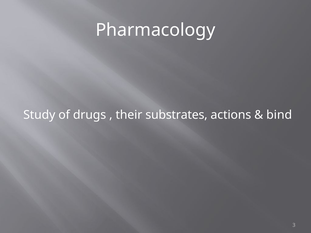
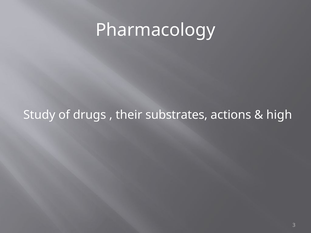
bind: bind -> high
